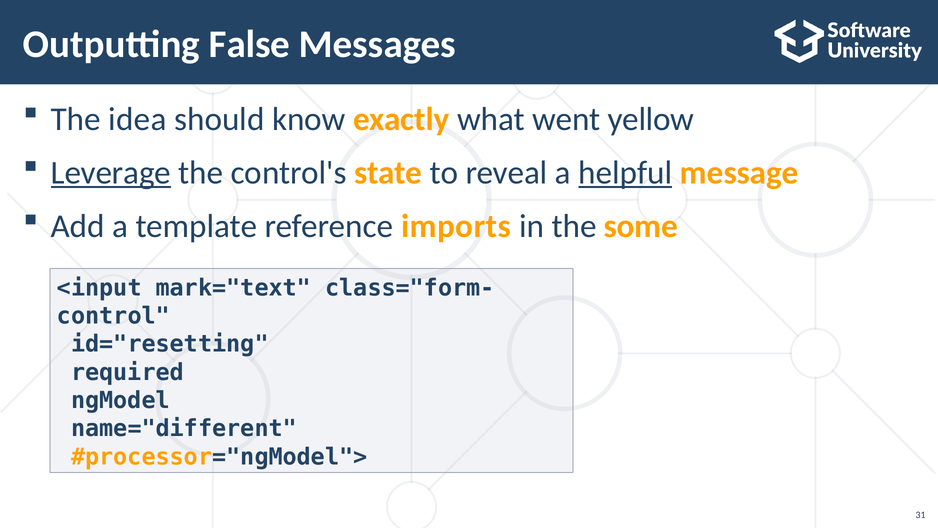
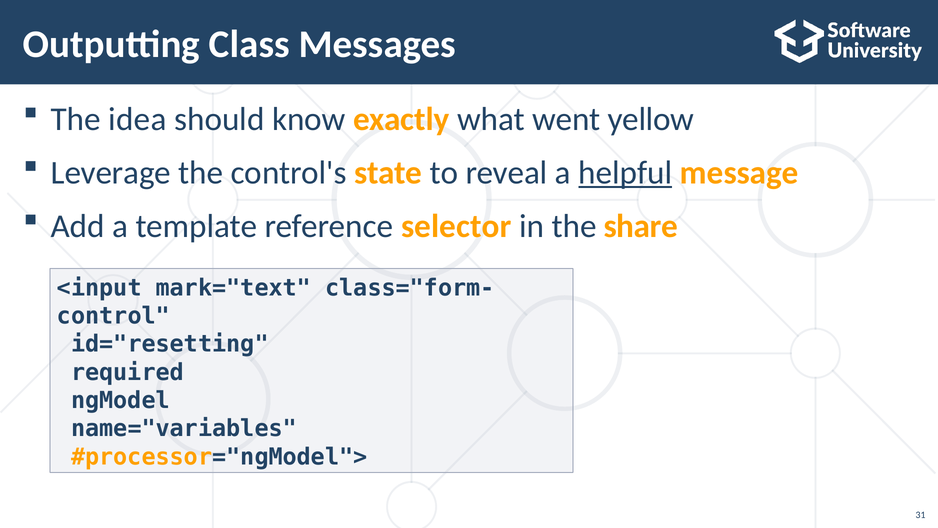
False: False -> Class
Leverage underline: present -> none
imports: imports -> selector
some: some -> share
name="different: name="different -> name="variables
